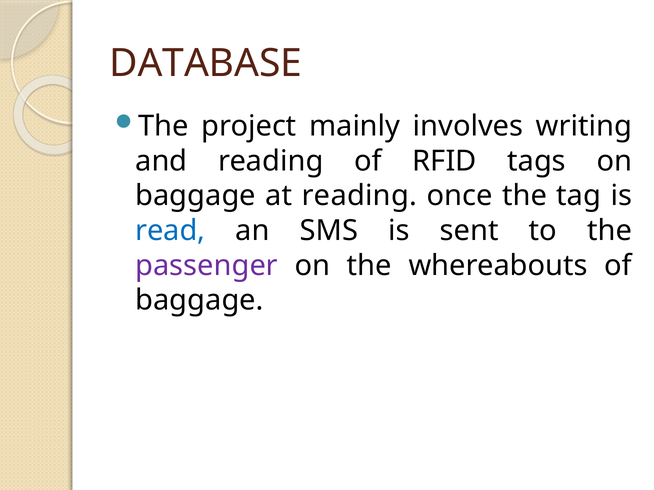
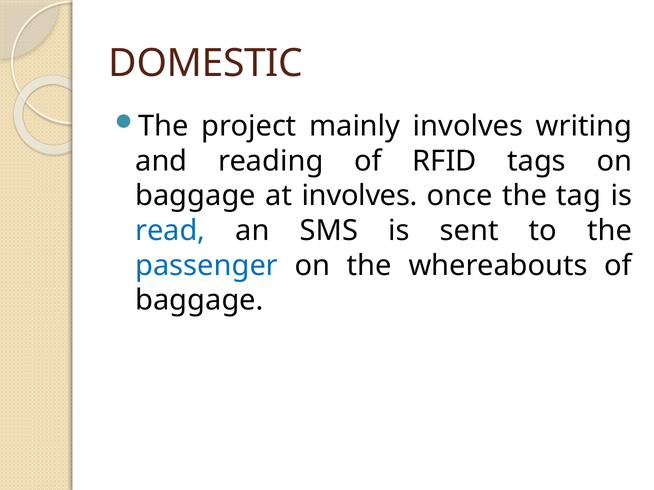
DATABASE: DATABASE -> DOMESTIC
at reading: reading -> involves
passenger colour: purple -> blue
